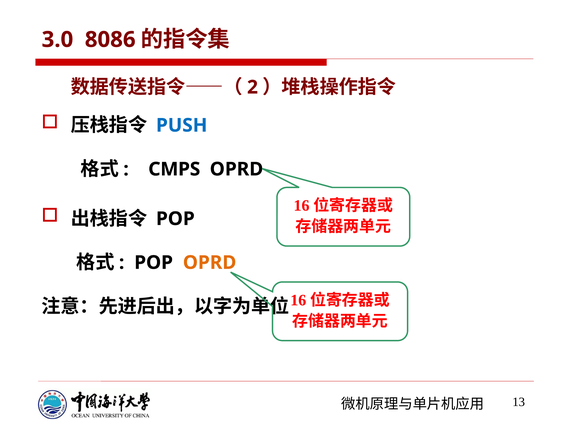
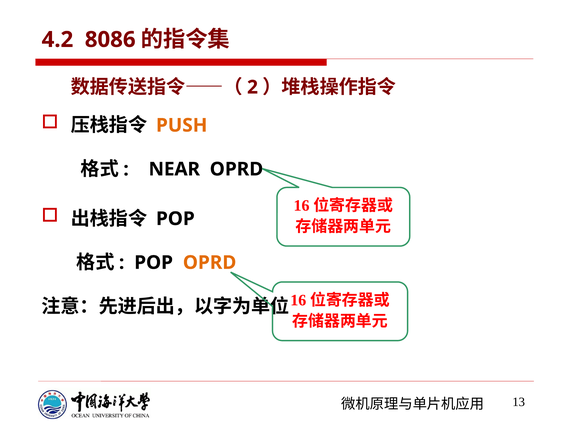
3.0: 3.0 -> 4.2
PUSH colour: blue -> orange
CMPS: CMPS -> NEAR
